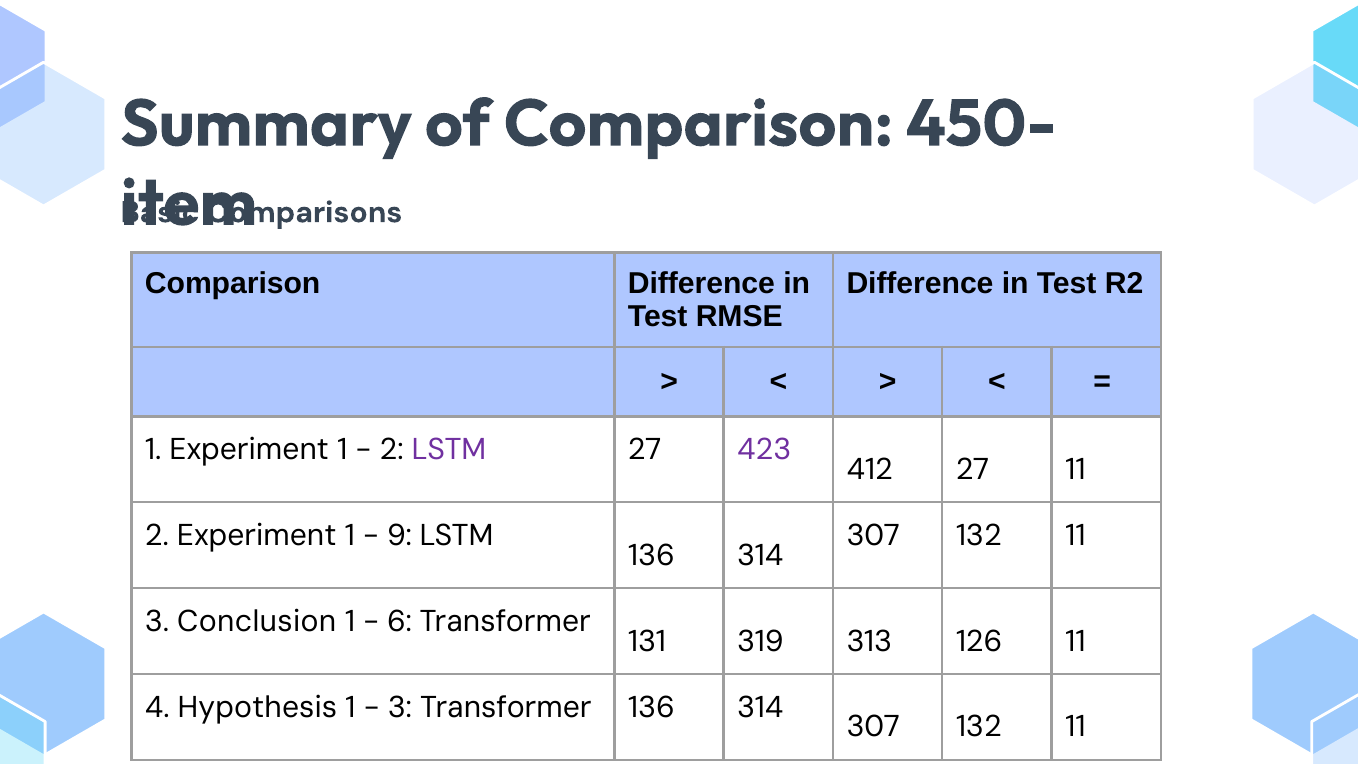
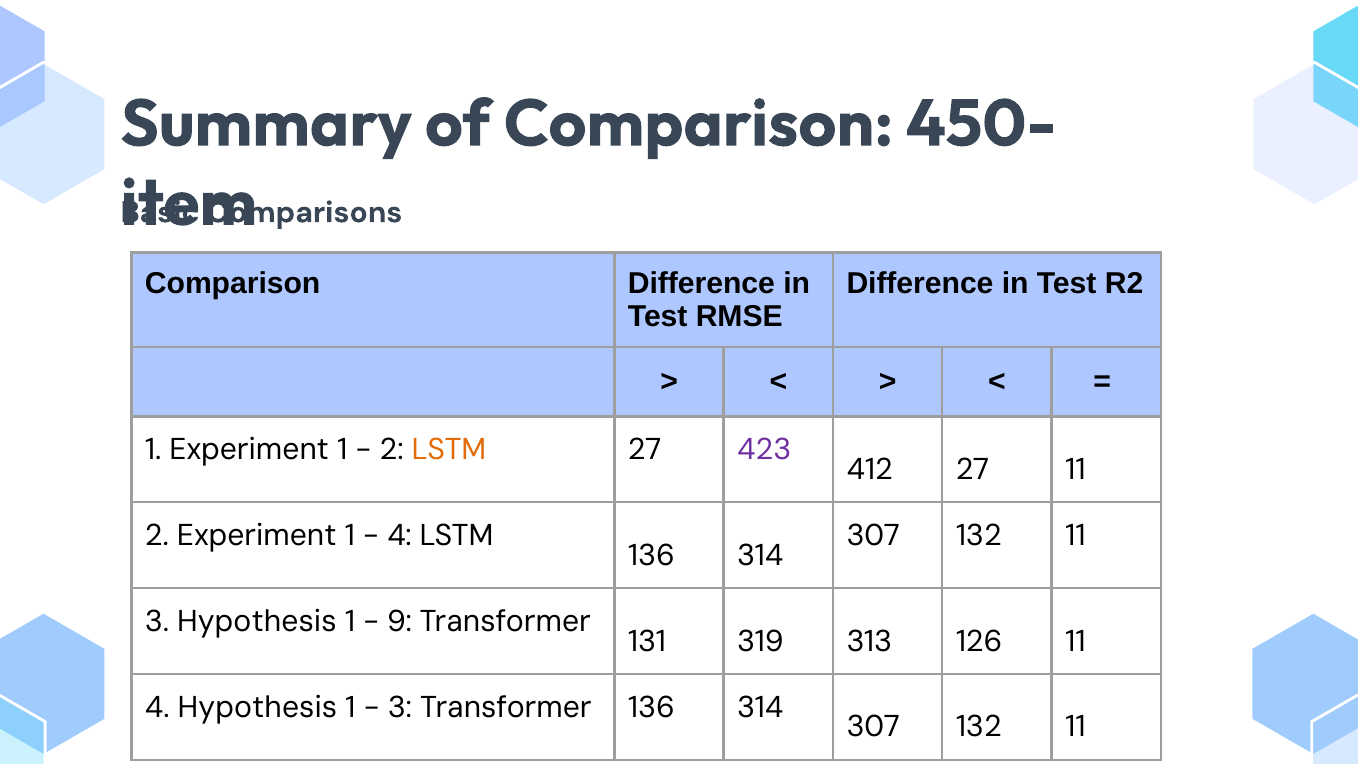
LSTM at (449, 450) colour: purple -> orange
9 at (400, 536): 9 -> 4
3 Conclusion: Conclusion -> Hypothesis
6: 6 -> 9
